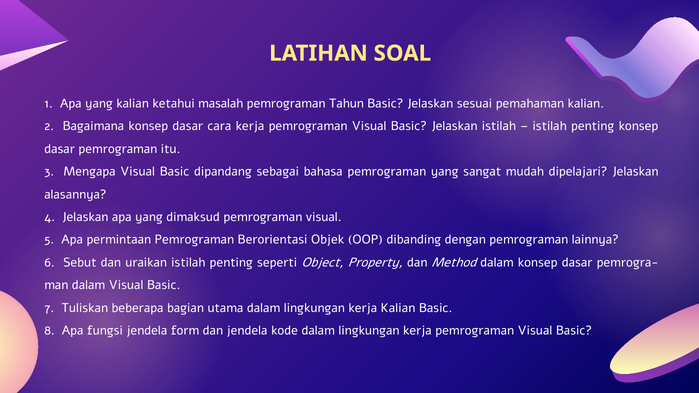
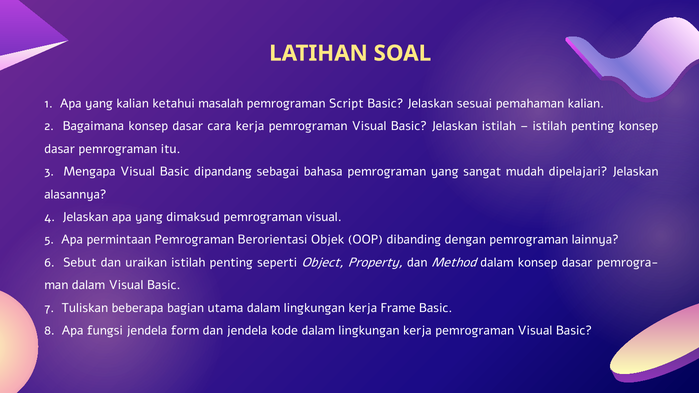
Tahun: Tahun -> Script
kerja Kalian: Kalian -> Frame
